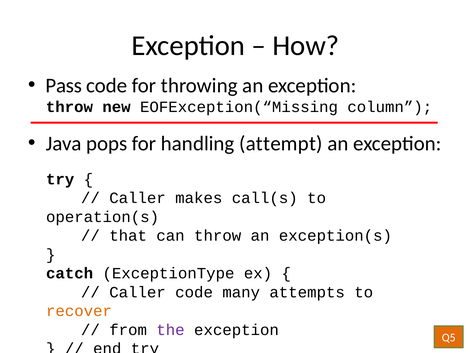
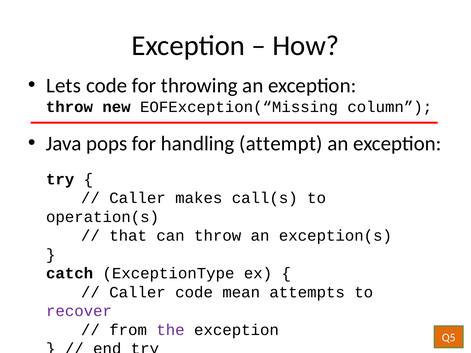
Pass: Pass -> Lets
many: many -> mean
recover colour: orange -> purple
